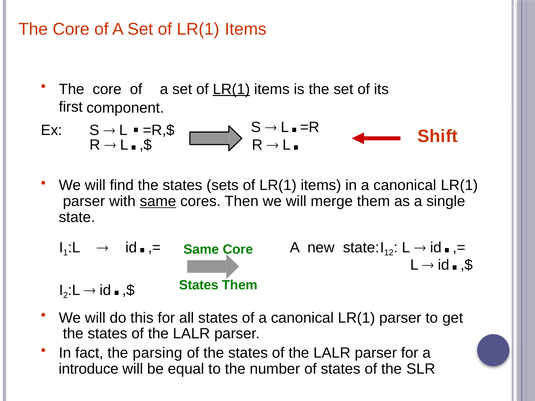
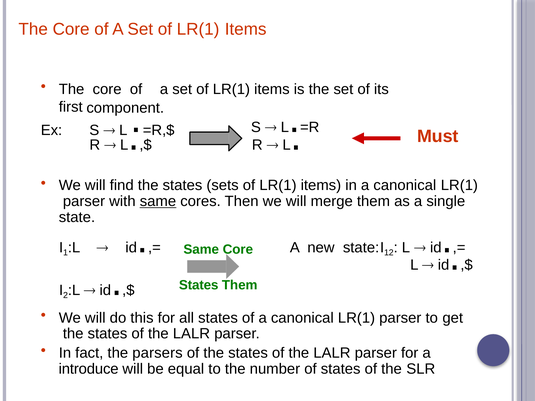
LR(1 at (231, 89) underline: present -> none
Shift: Shift -> Must
parsing: parsing -> parsers
